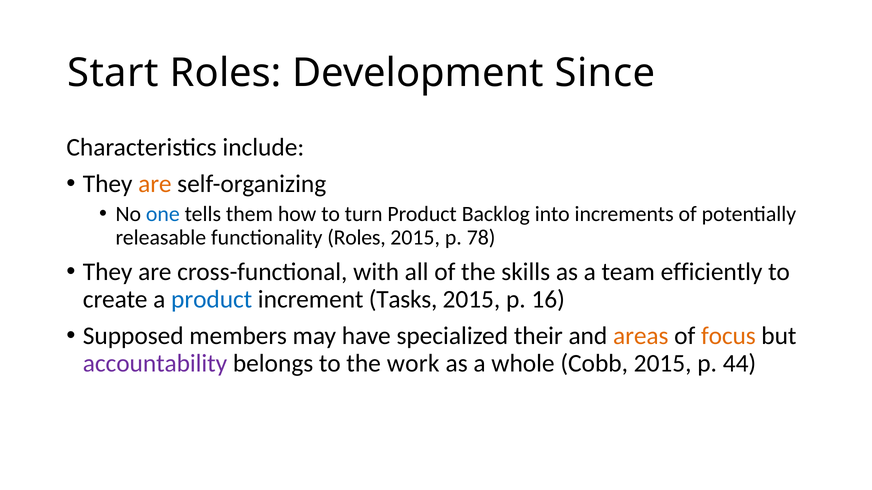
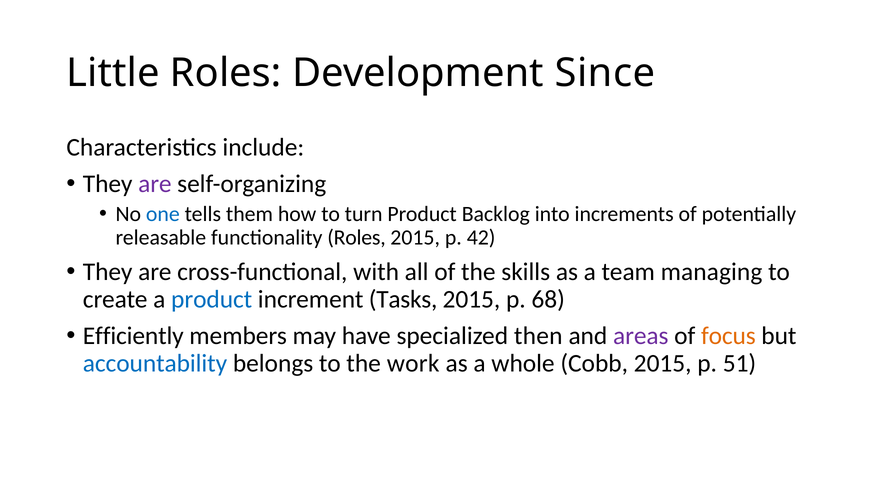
Start: Start -> Little
are at (155, 184) colour: orange -> purple
78: 78 -> 42
efficiently: efficiently -> managing
16: 16 -> 68
Supposed: Supposed -> Efficiently
their: their -> then
areas colour: orange -> purple
accountability colour: purple -> blue
44: 44 -> 51
